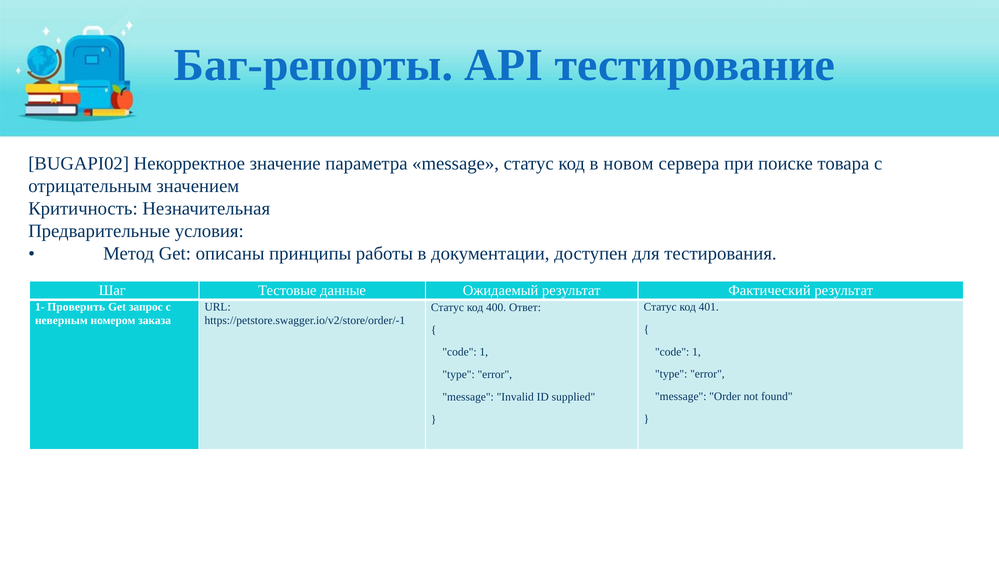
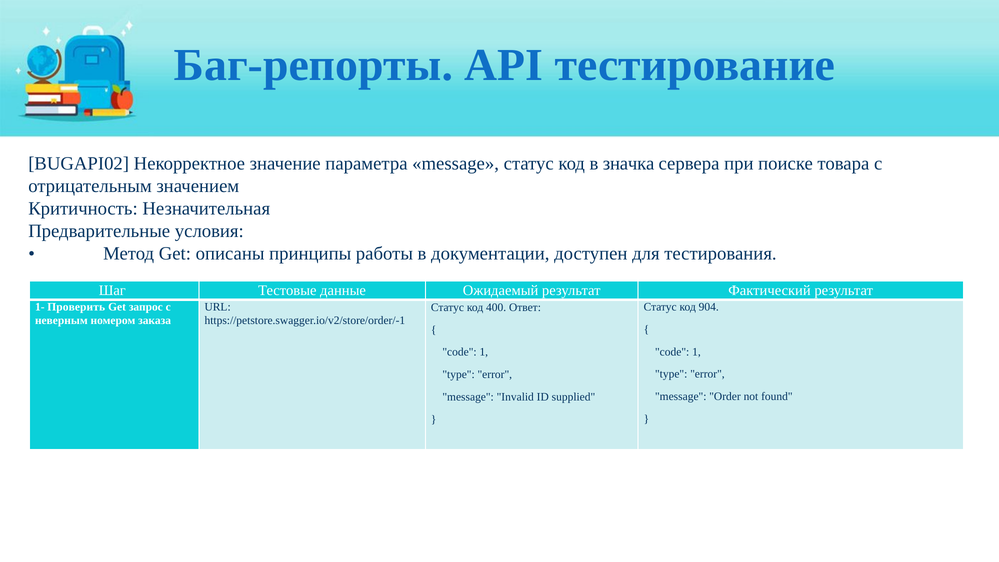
новом: новом -> значка
401: 401 -> 904
